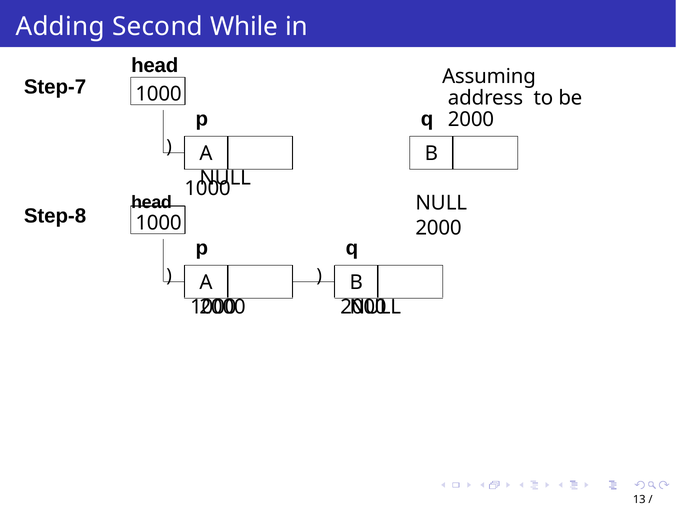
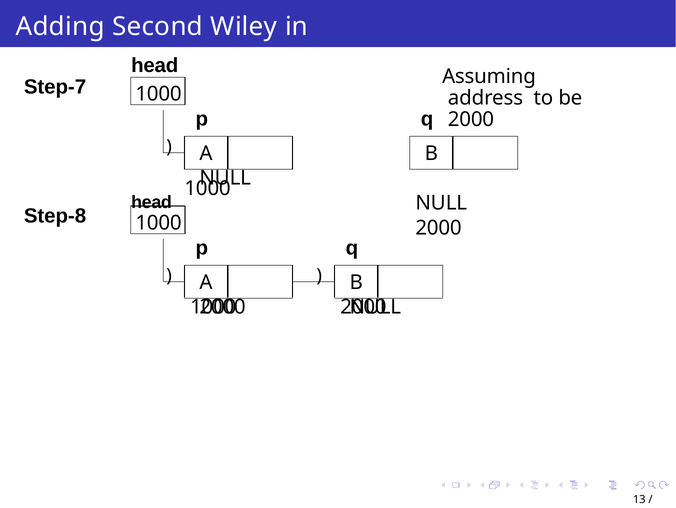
While: While -> Wiley
